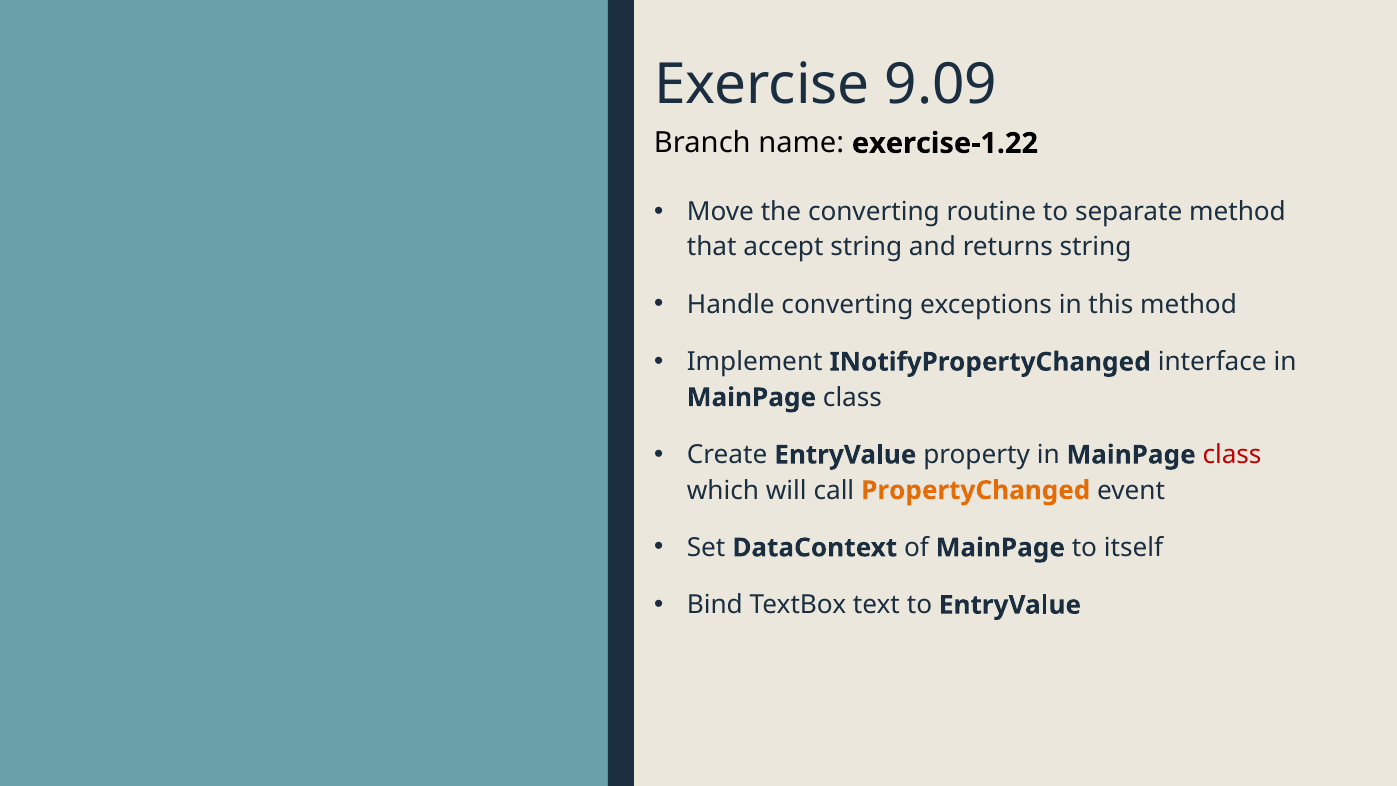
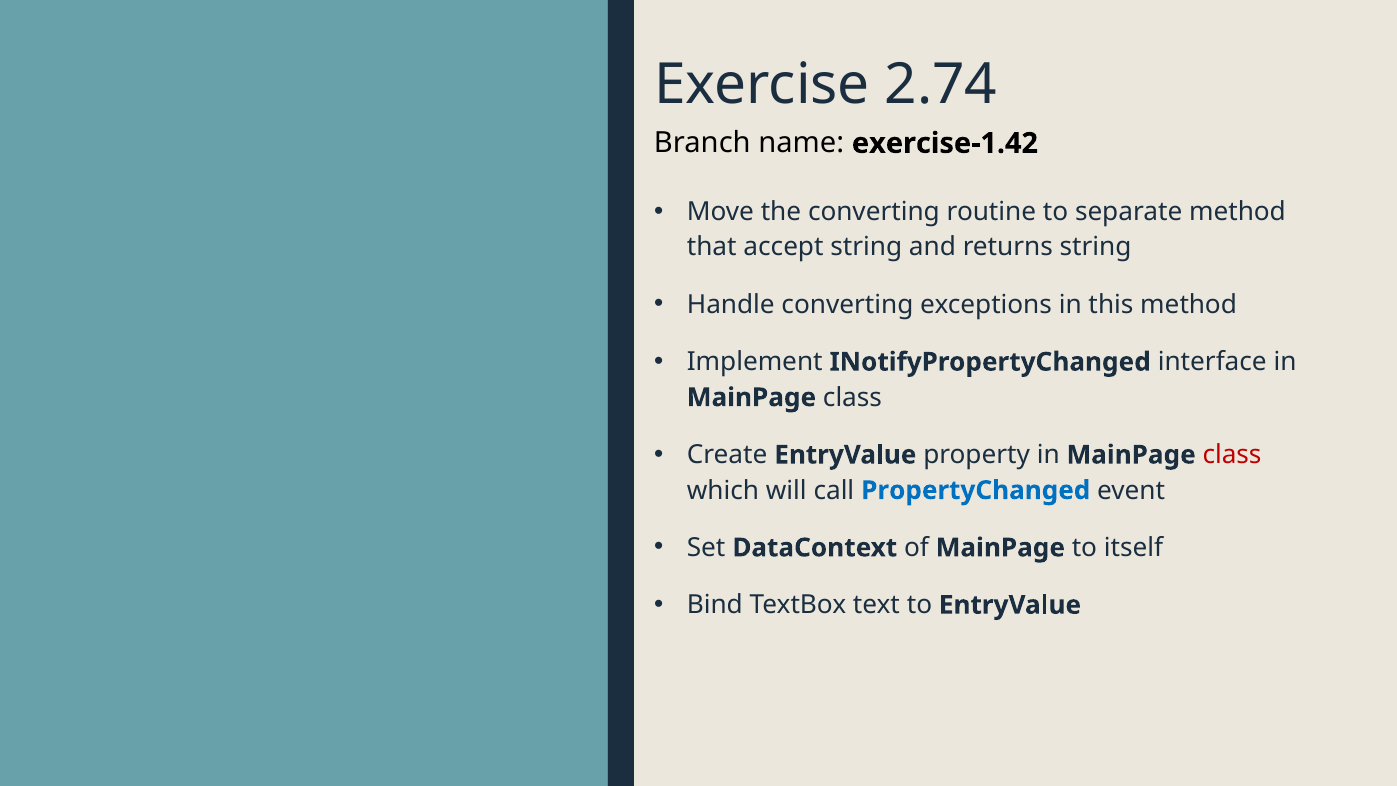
9.09: 9.09 -> 2.74
exercise-1.22: exercise-1.22 -> exercise-1.42
PropertyChanged colour: orange -> blue
